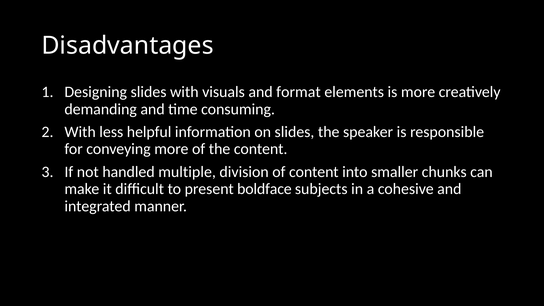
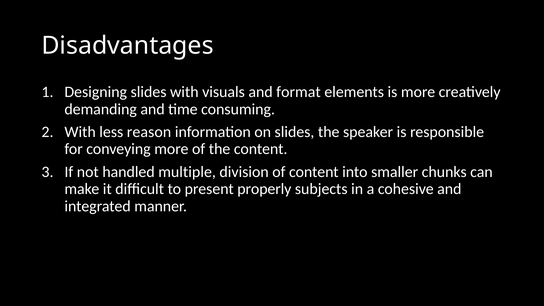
helpful: helpful -> reason
boldface: boldface -> properly
